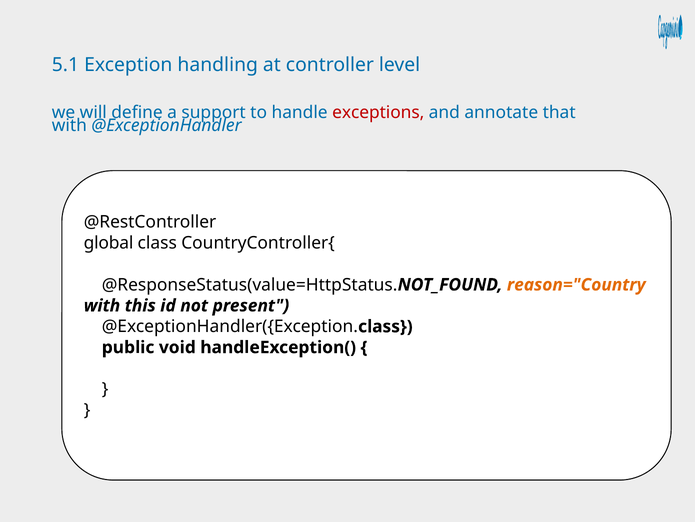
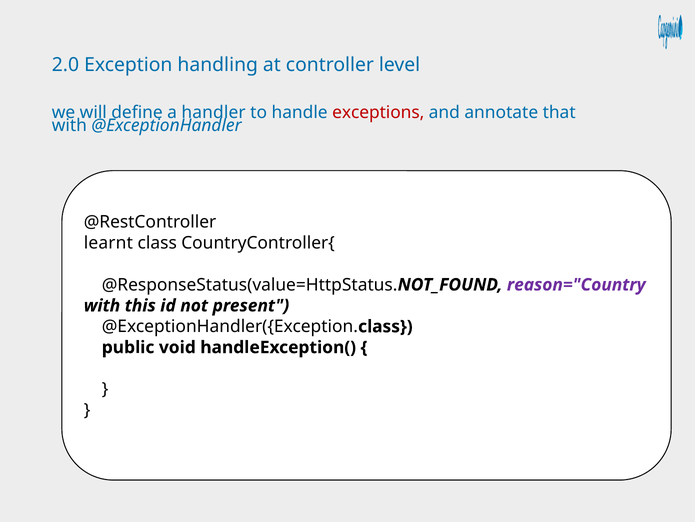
5.1: 5.1 -> 2.0
support: support -> handler
global: global -> learnt
reason="Country colour: orange -> purple
